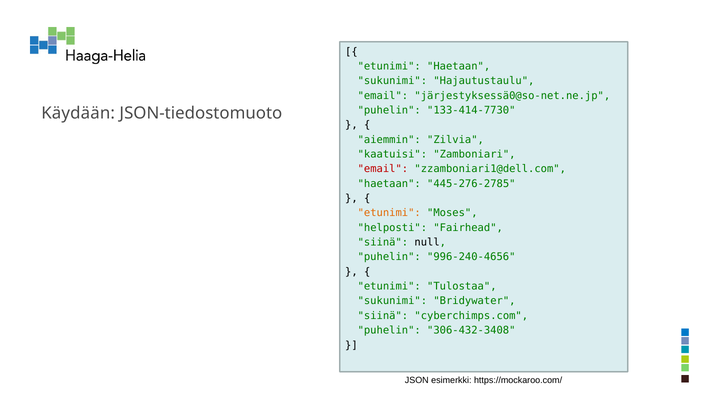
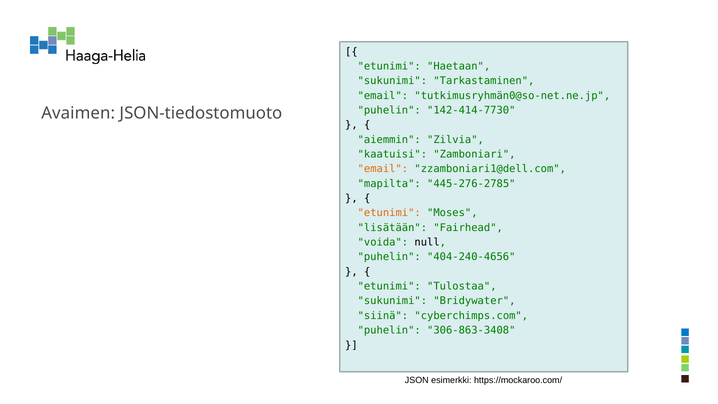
Hajautustaulu: Hajautustaulu -> Tarkastaminen
järjestyksessä0@so-net.ne.jp: järjestyksessä0@so-net.ne.jp -> tutkimusryhmän0@so-net.ne.jp
133-414-7730: 133-414-7730 -> 142-414-7730
Käydään: Käydään -> Avaimen
email at (383, 169) colour: red -> orange
haetaan at (389, 184): haetaan -> mapilta
helposti: helposti -> lisätään
siinä at (383, 242): siinä -> voida
996-240-4656: 996-240-4656 -> 404-240-4656
306-432-3408: 306-432-3408 -> 306-863-3408
